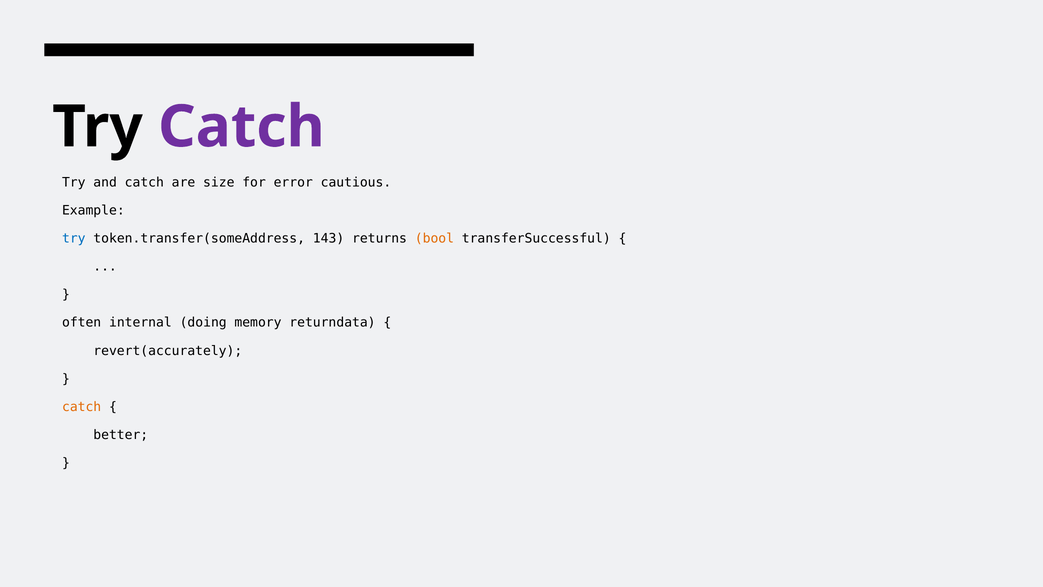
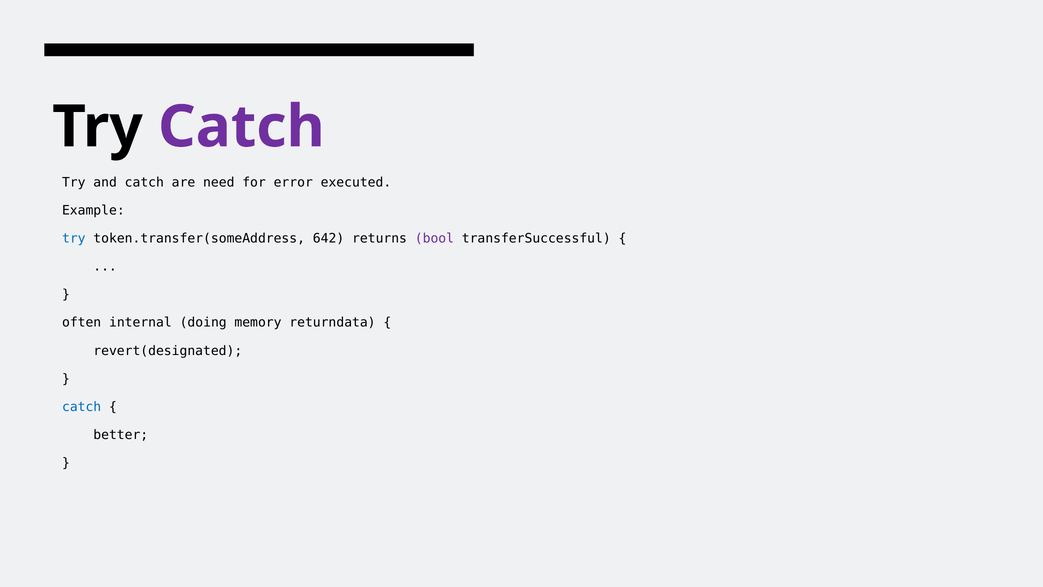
size: size -> need
cautious: cautious -> executed
143: 143 -> 642
bool colour: orange -> purple
revert(accurately: revert(accurately -> revert(designated
catch at (82, 407) colour: orange -> blue
